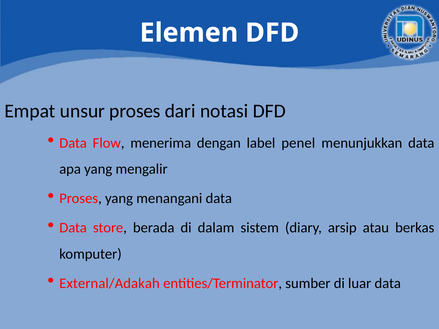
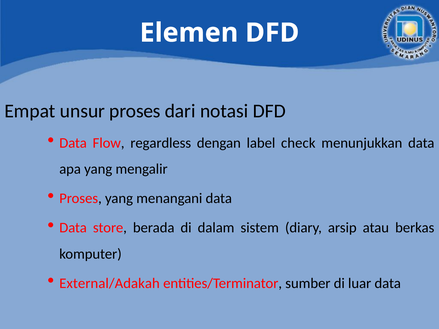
menerima: menerima -> regardless
penel: penel -> check
